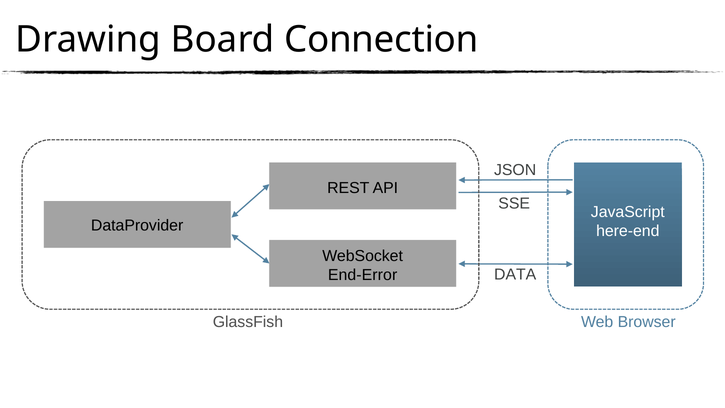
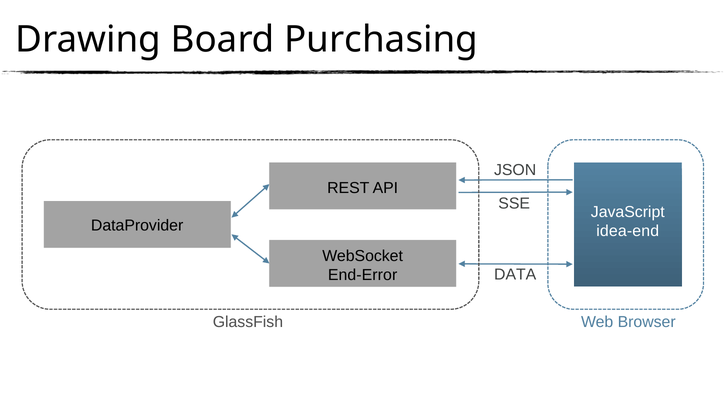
Connection: Connection -> Purchasing
here-end: here-end -> idea-end
